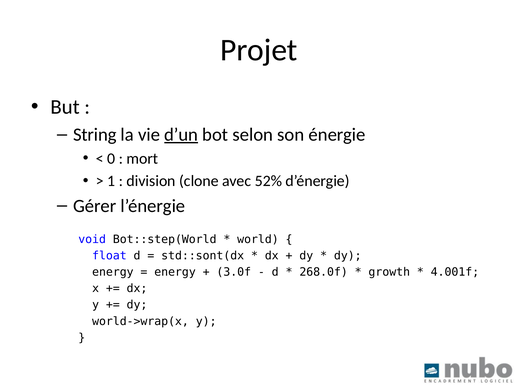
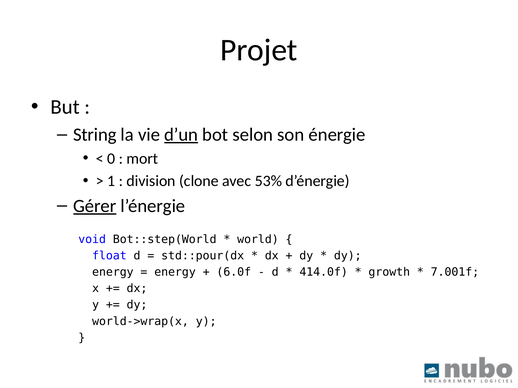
52%: 52% -> 53%
Gérer underline: none -> present
std::sont(dx: std::sont(dx -> std::pour(dx
3.0f: 3.0f -> 6.0f
268.0f: 268.0f -> 414.0f
4.001f: 4.001f -> 7.001f
